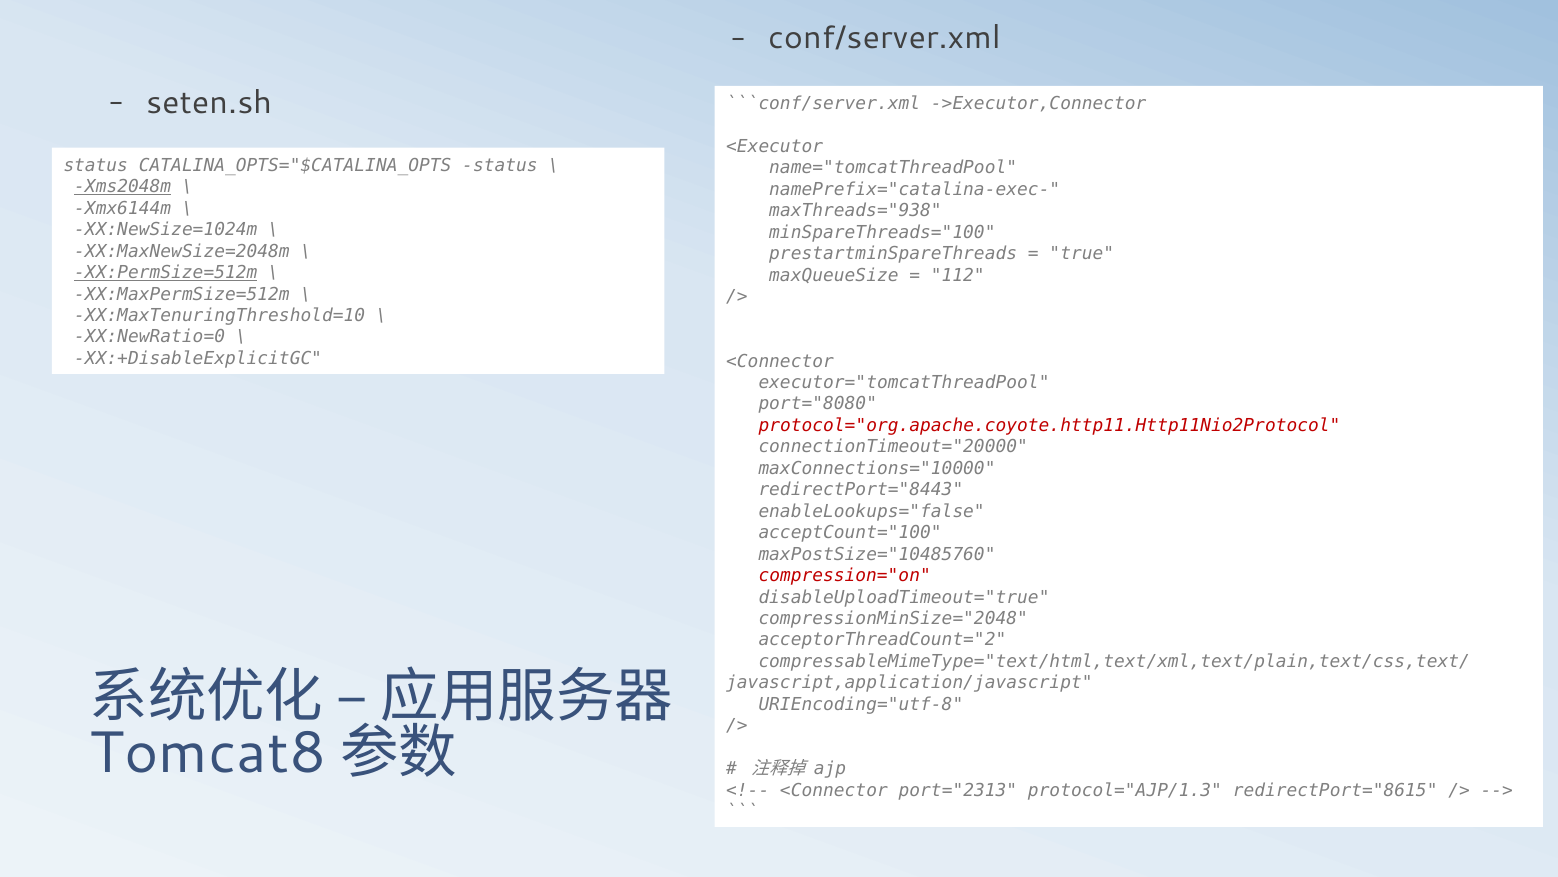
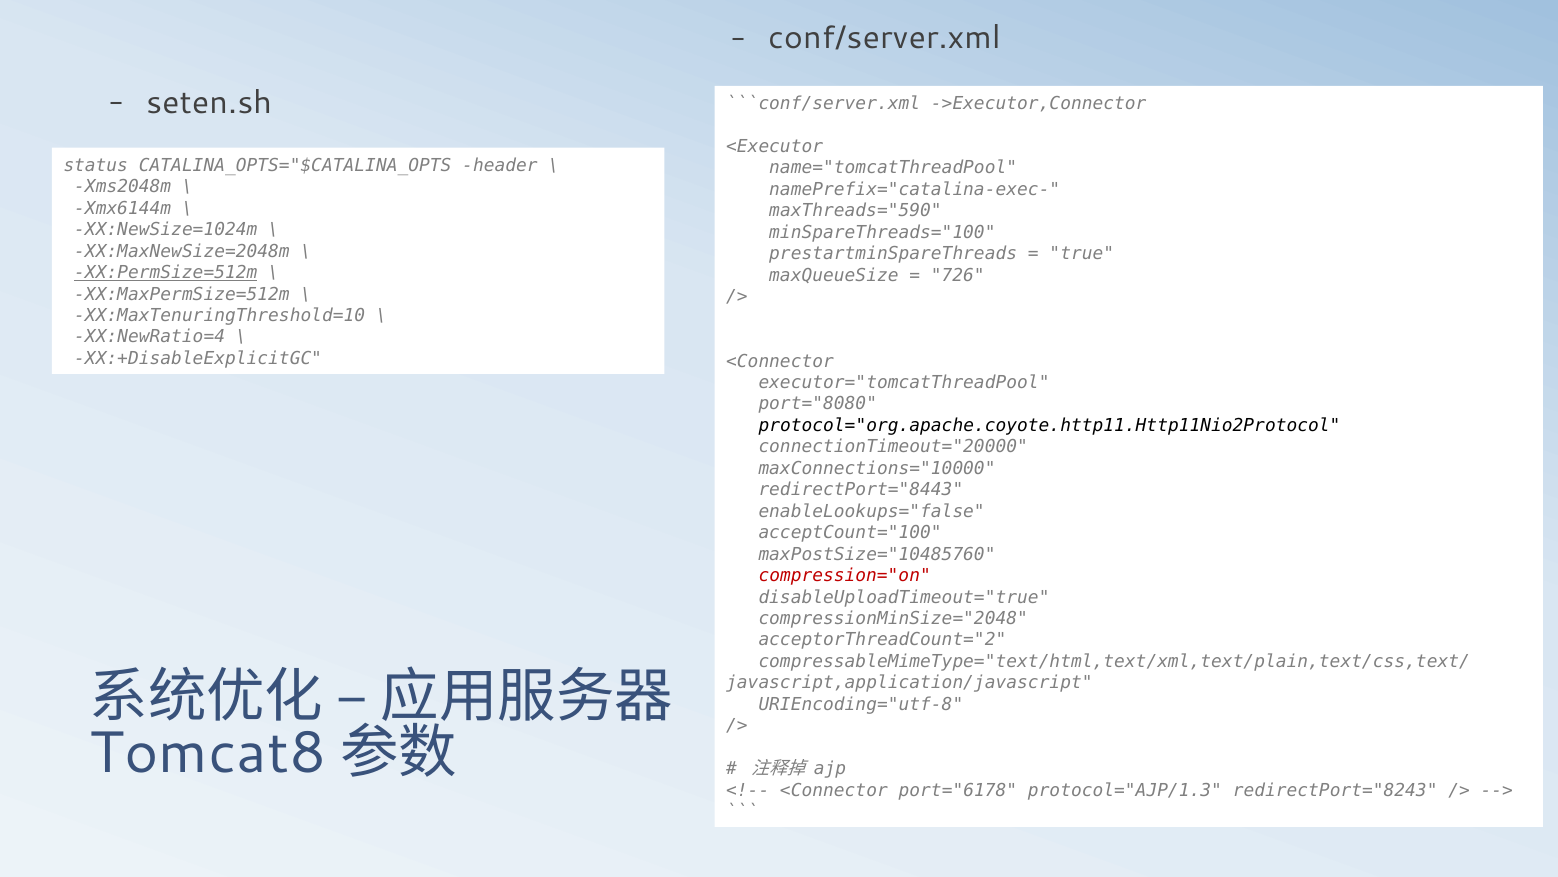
CATALINA_OPTS="$CATALINA_OPTS status: status -> header
Xms2048m underline: present -> none
maxThreads="938: maxThreads="938 -> maxThreads="590
112: 112 -> 726
XX:NewRatio=0: XX:NewRatio=0 -> XX:NewRatio=4
protocol="org.apache.coyote.http11.Http11Nio2Protocol colour: red -> black
port="2313: port="2313 -> port="6178
redirectPort="8615: redirectPort="8615 -> redirectPort="8243
